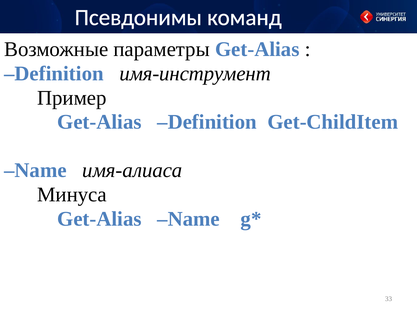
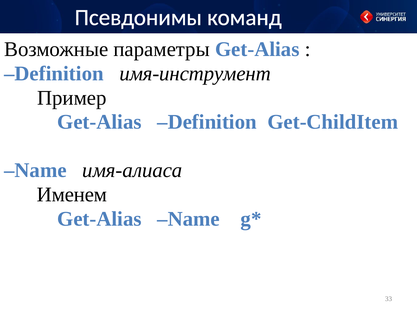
Минуса: Минуса -> Именем
